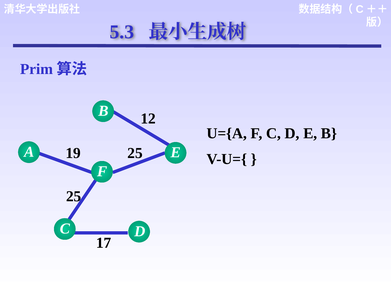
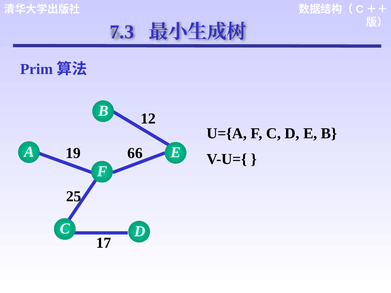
5.3: 5.3 -> 7.3
19 25: 25 -> 66
